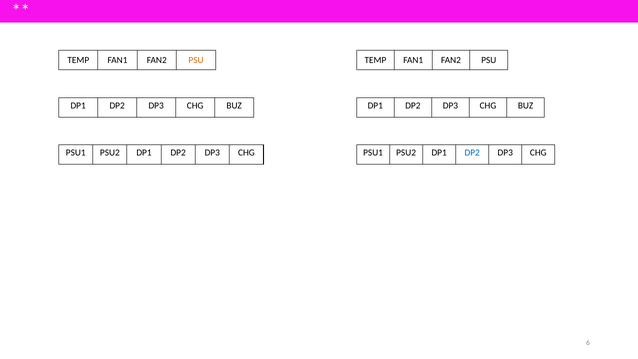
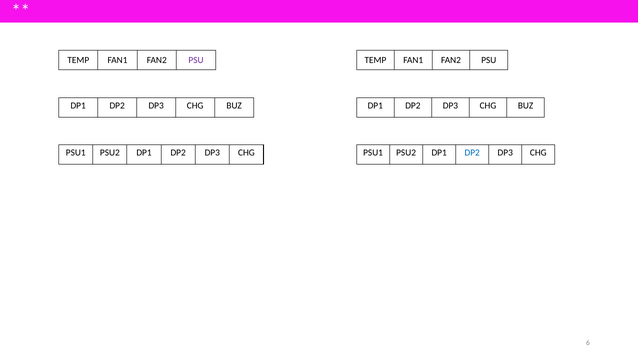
PSU at (196, 60) colour: orange -> purple
